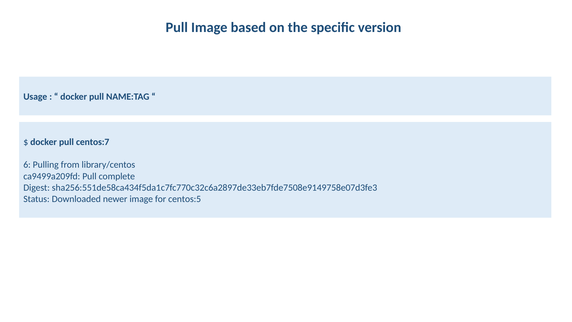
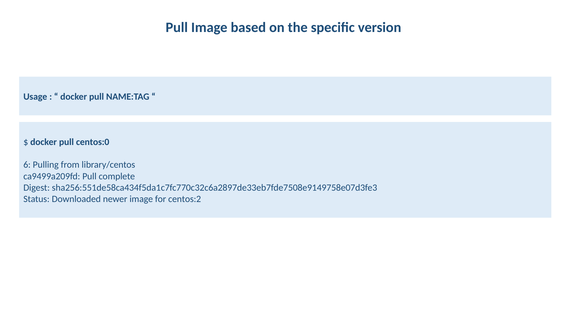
centos:7: centos:7 -> centos:0
centos:5: centos:5 -> centos:2
